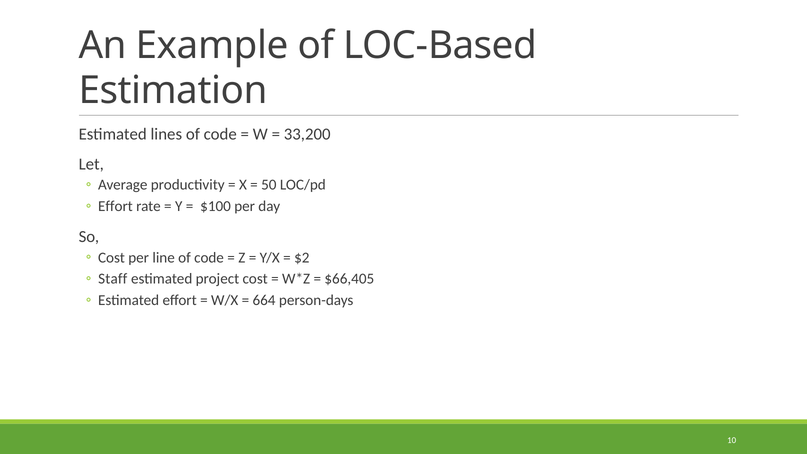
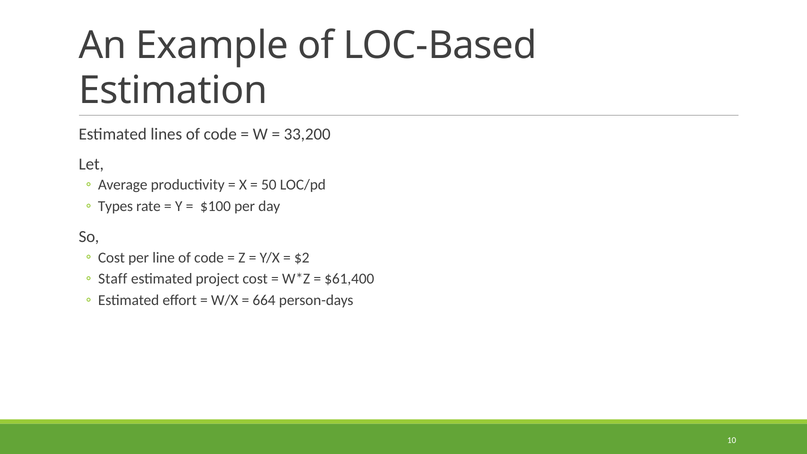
Effort at (115, 206): Effort -> Types
$66,405: $66,405 -> $61,400
